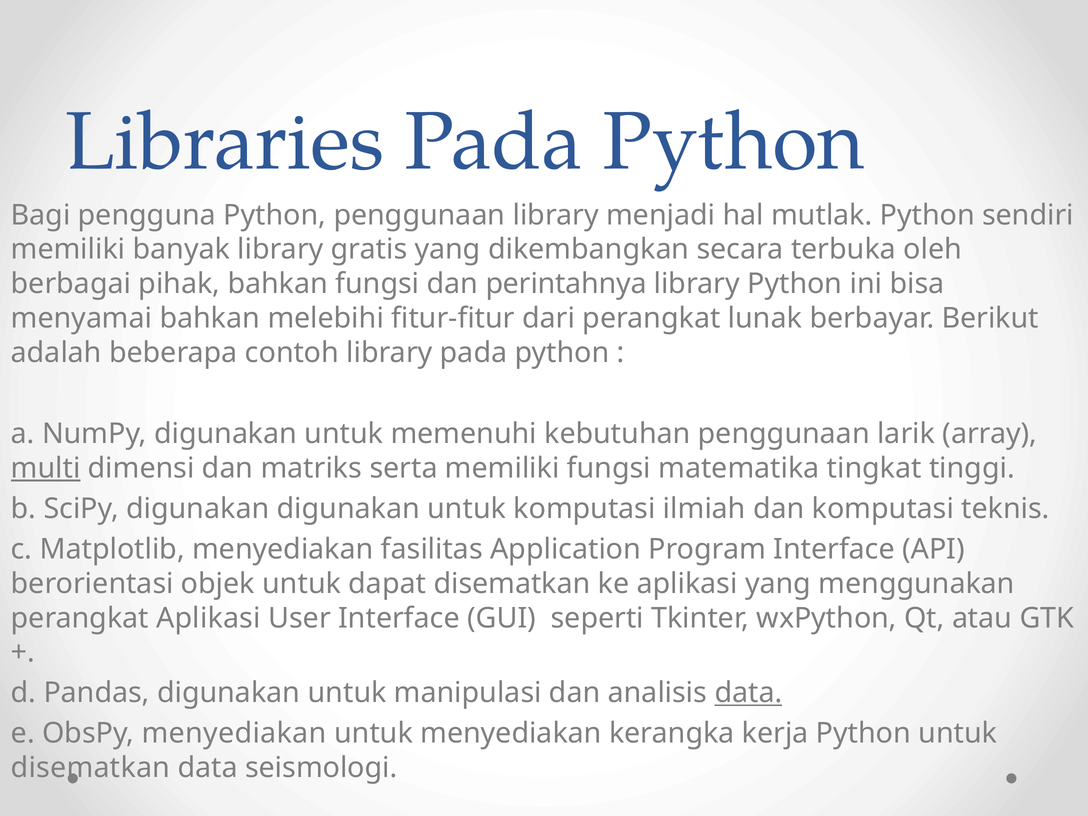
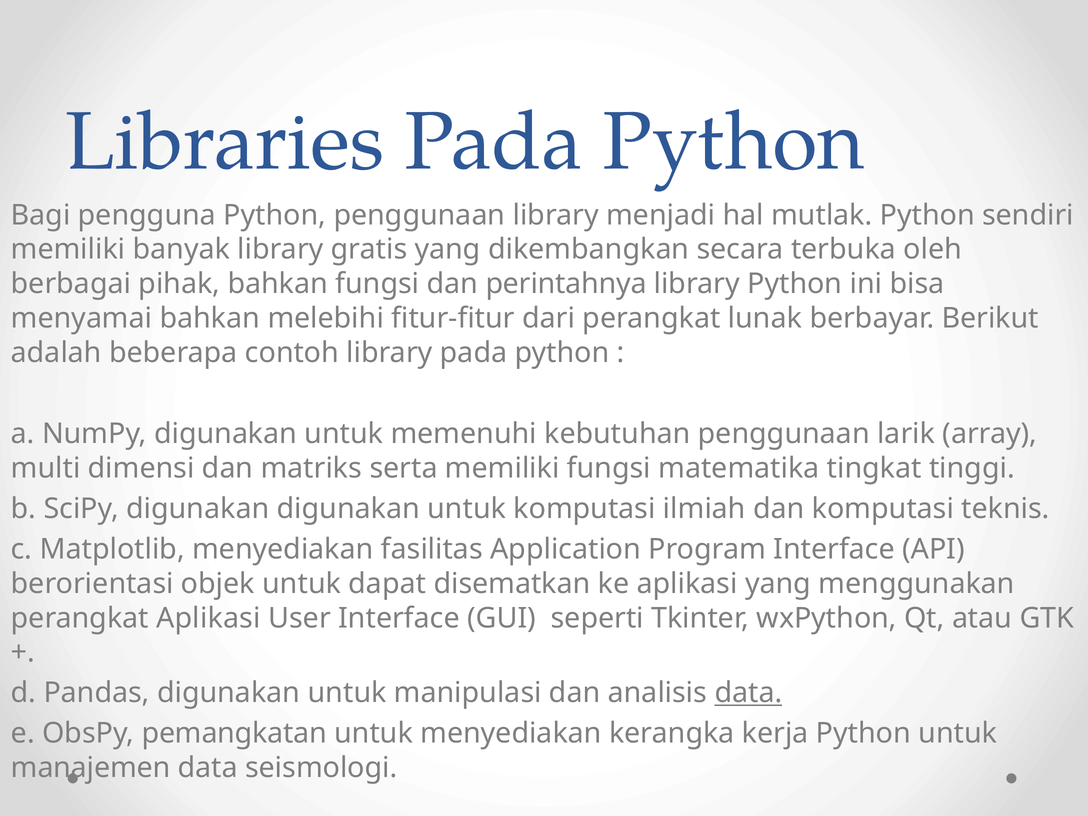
multi underline: present -> none
ObsPy menyediakan: menyediakan -> pemangkatan
disematkan at (90, 768): disematkan -> manajemen
